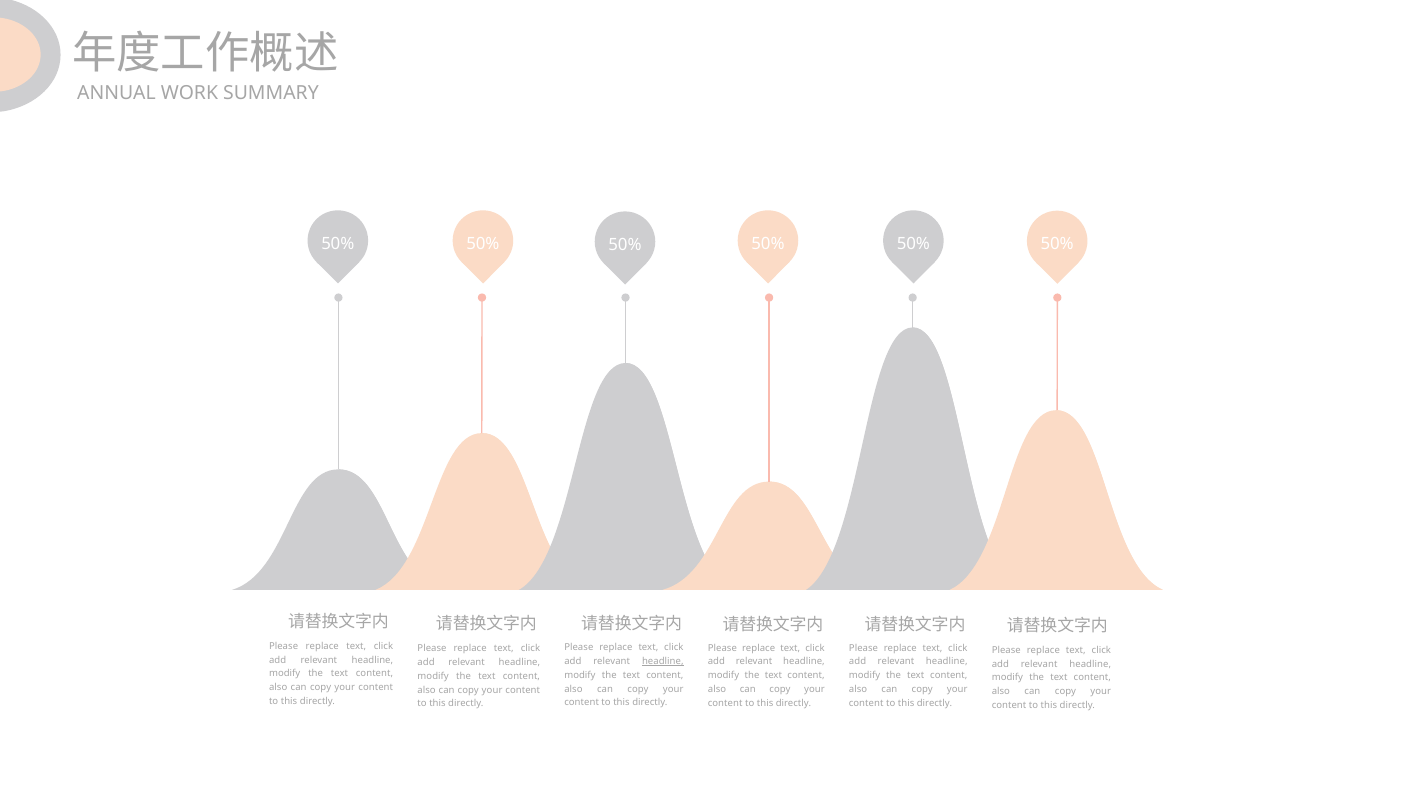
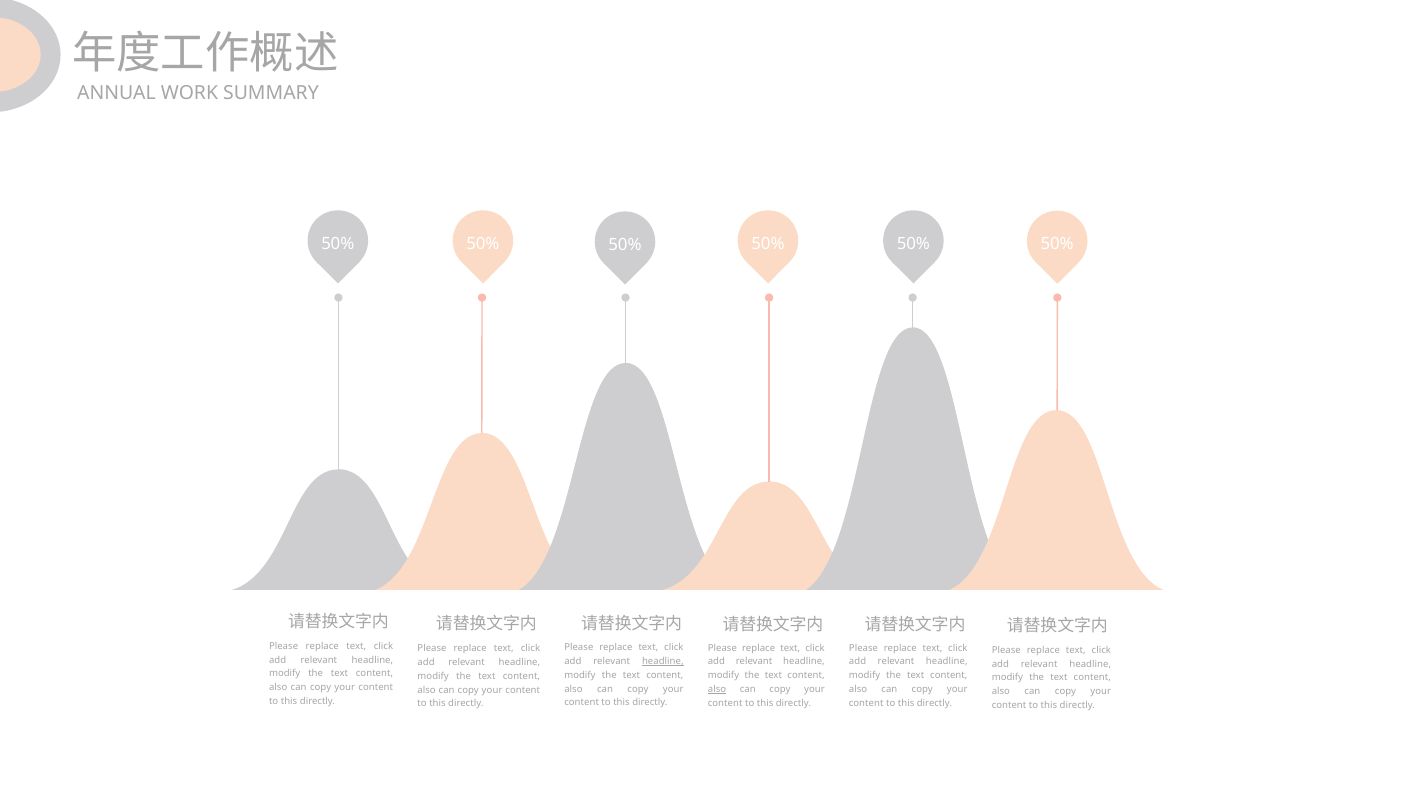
also at (717, 690) underline: none -> present
